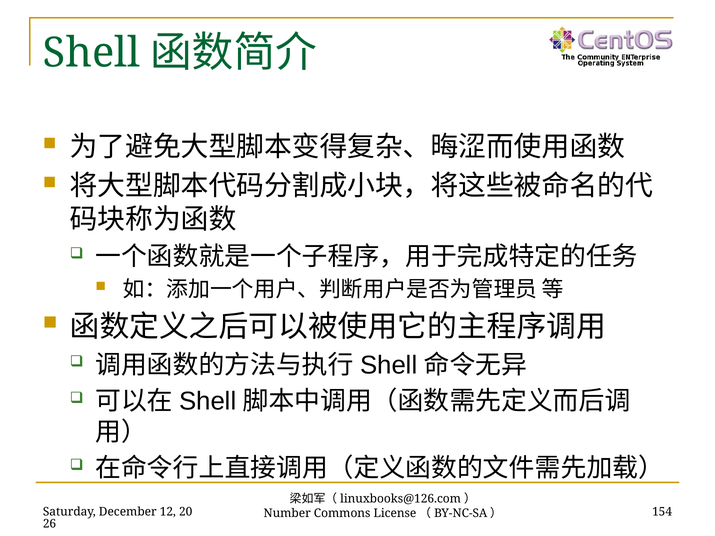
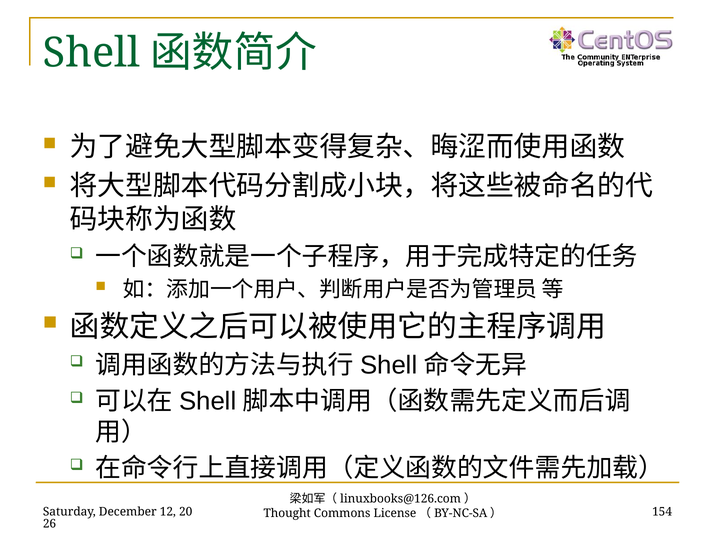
Number: Number -> Thought
